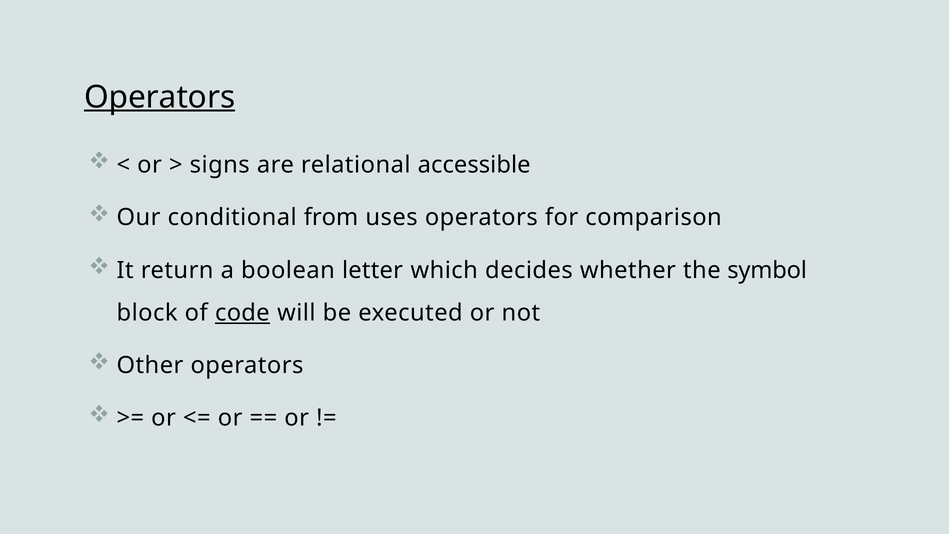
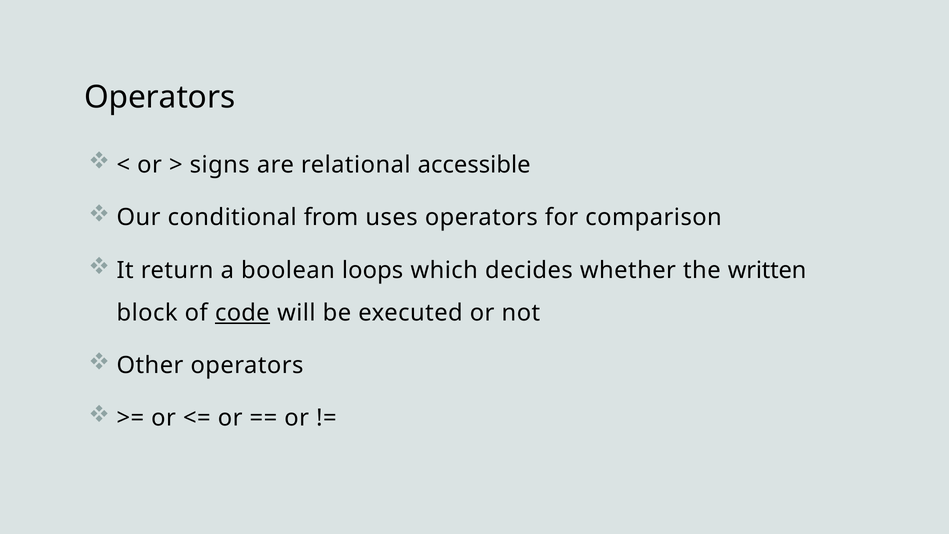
Operators at (160, 97) underline: present -> none
letter: letter -> loops
symbol: symbol -> written
